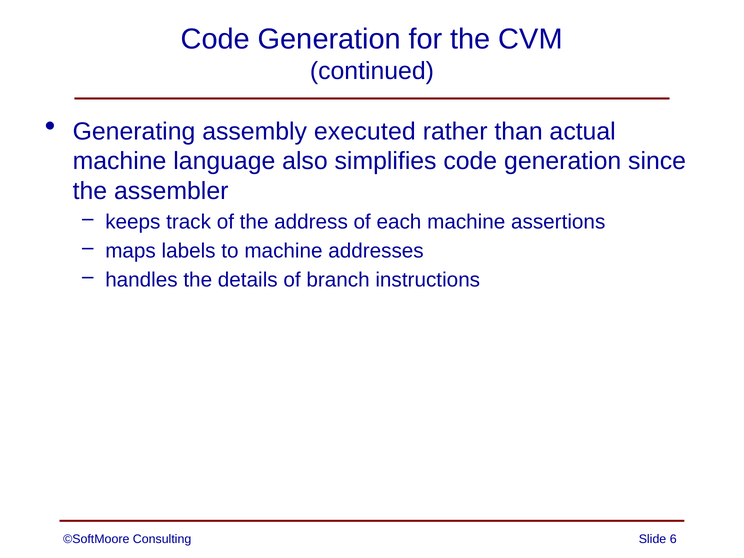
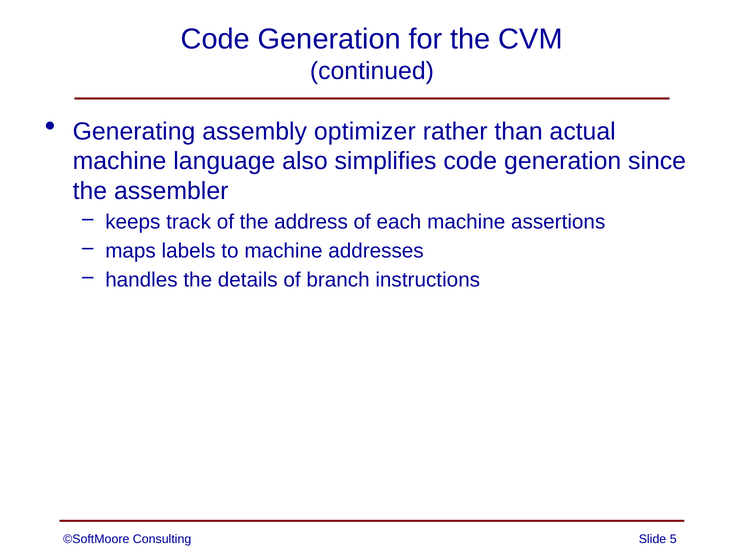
executed: executed -> optimizer
6: 6 -> 5
